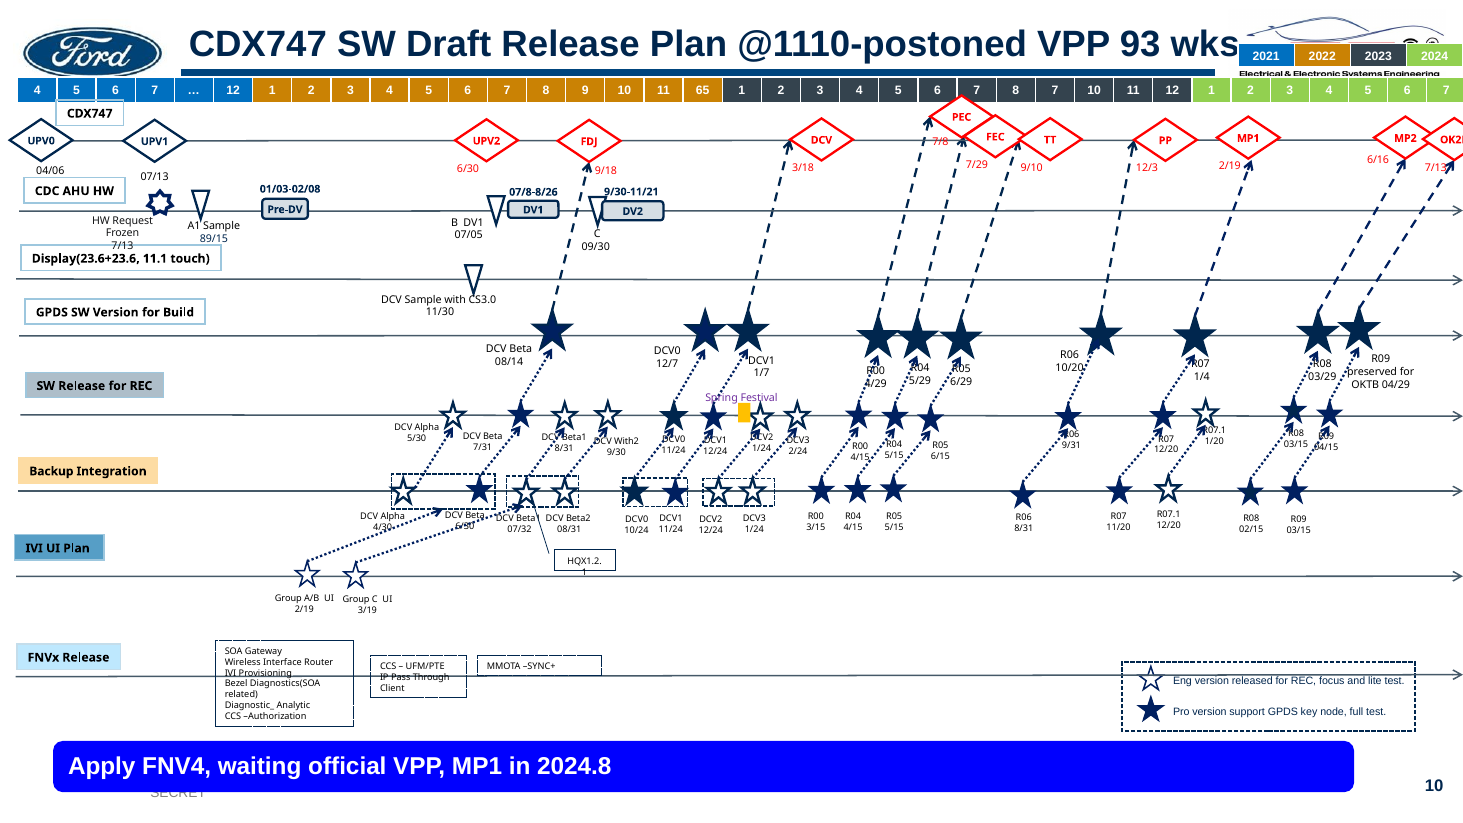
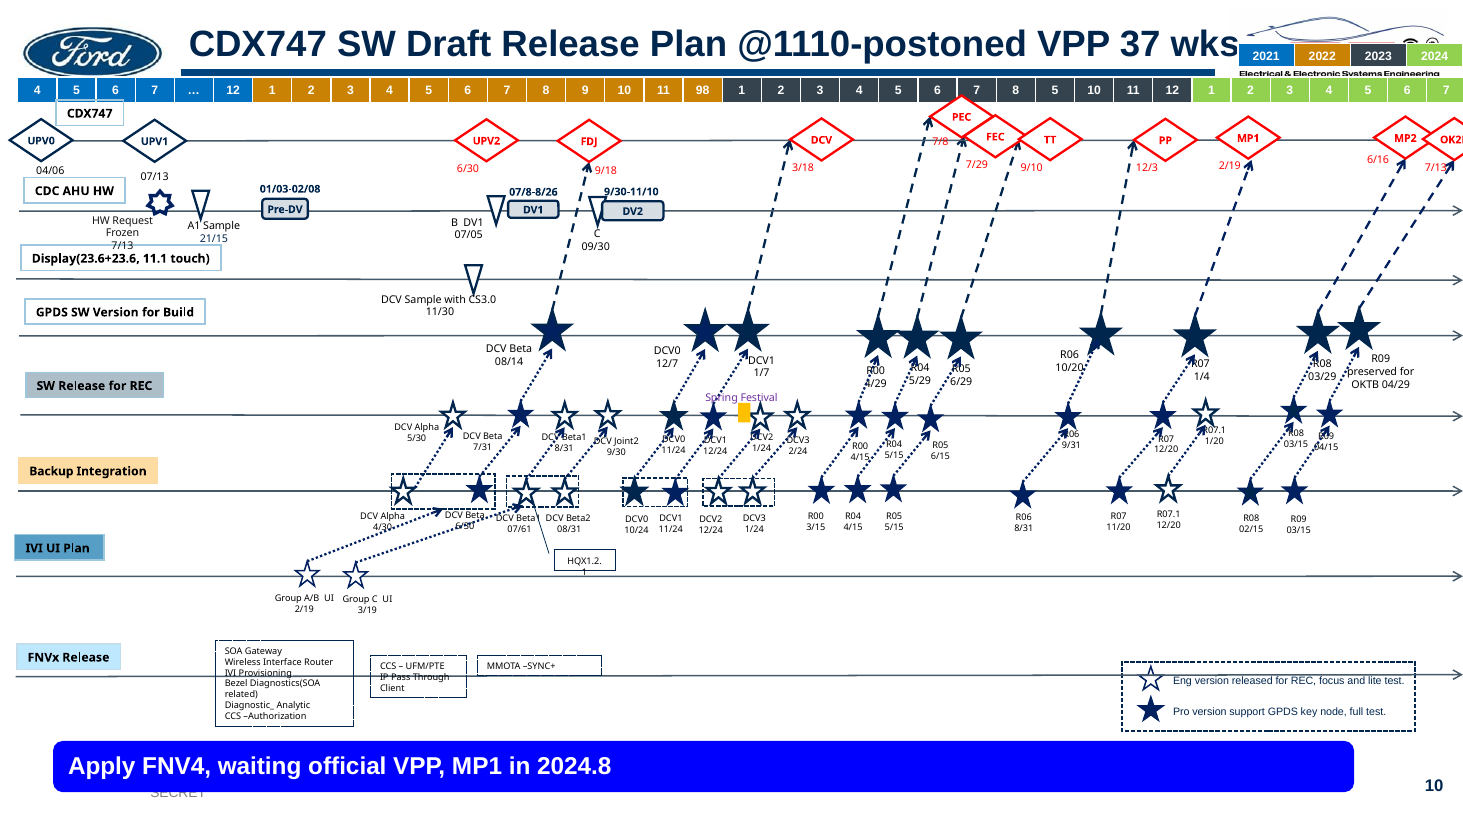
93: 93 -> 37
65: 65 -> 98
8 7: 7 -> 5
9/30-11/21: 9/30-11/21 -> 9/30-11/10
89/15: 89/15 -> 21/15
With2: With2 -> Joint2
07/32: 07/32 -> 07/61
